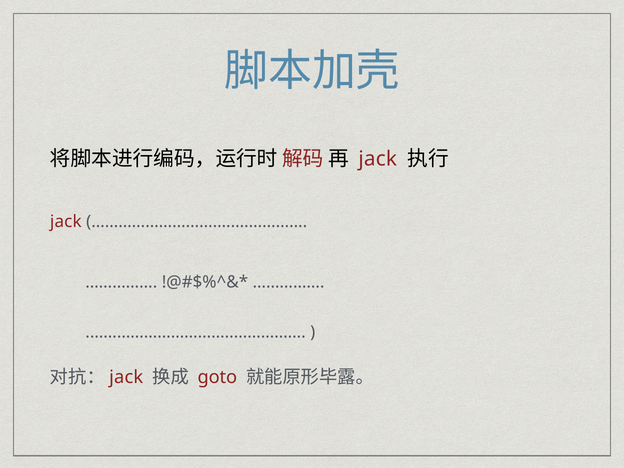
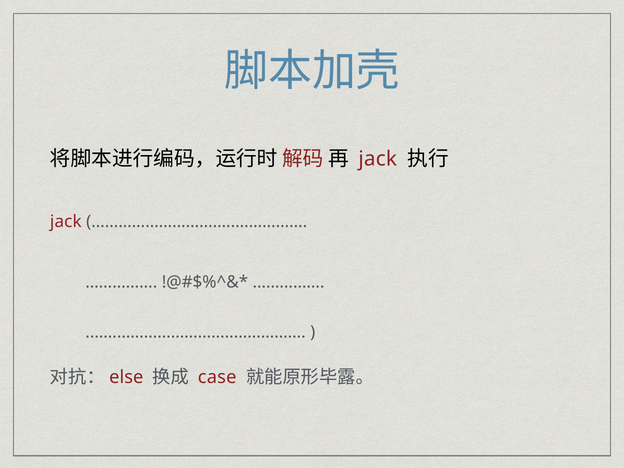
jack at (126, 377): jack -> else
goto: goto -> case
